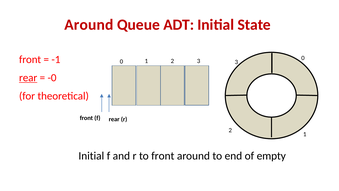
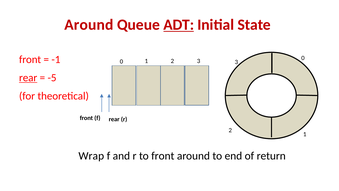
ADT underline: none -> present
-0: -0 -> -5
Initial at (91, 156): Initial -> Wrap
empty: empty -> return
